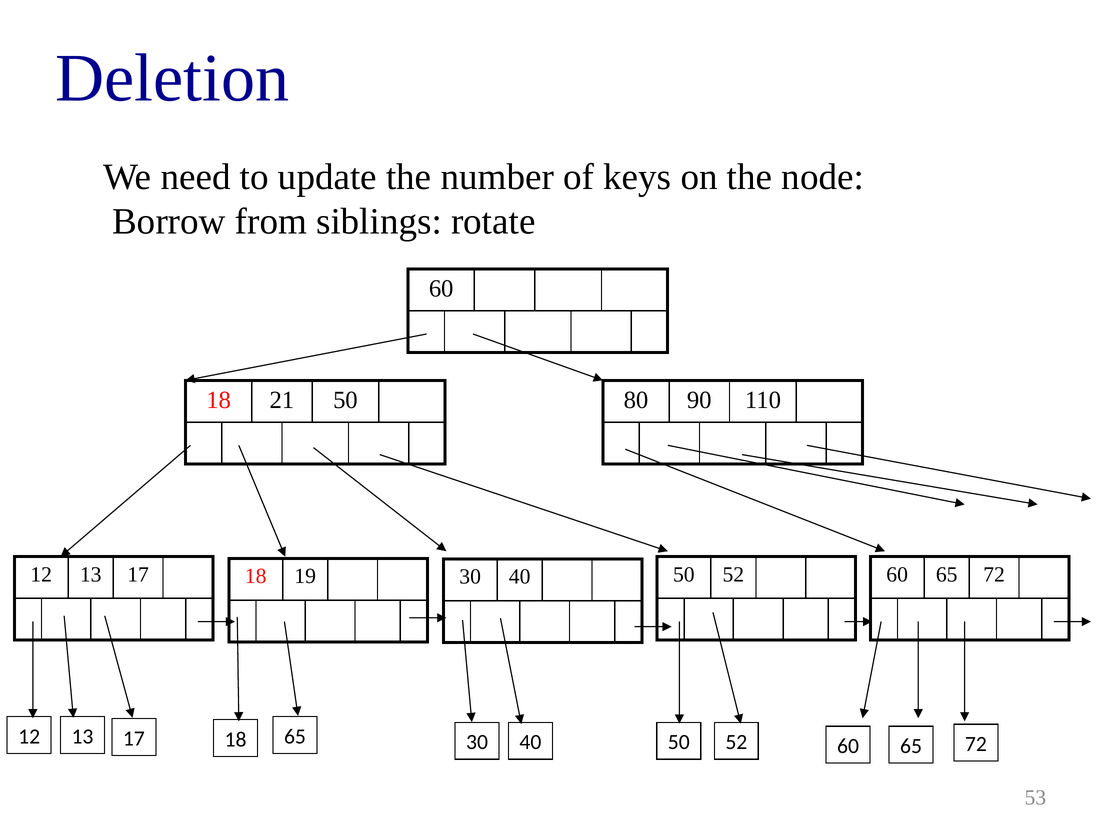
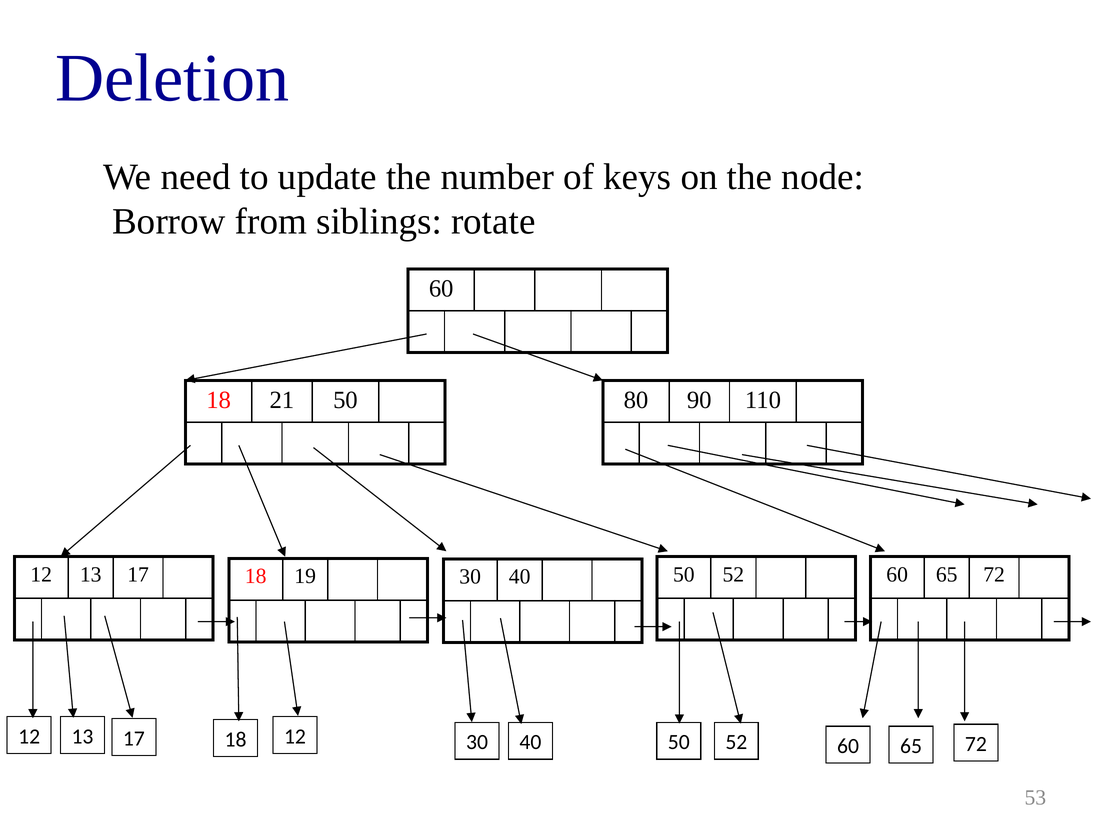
17 65: 65 -> 12
